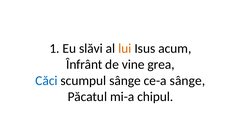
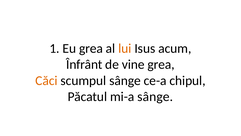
Eu slăvi: slăvi -> grea
Căci colour: blue -> orange
ce-a sânge: sânge -> chipul
mi-a chipul: chipul -> sânge
